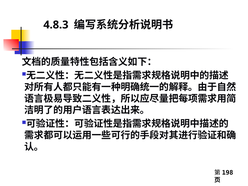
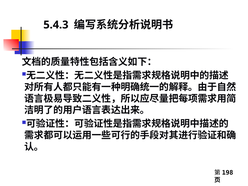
4.8.3: 4.8.3 -> 5.4.3
